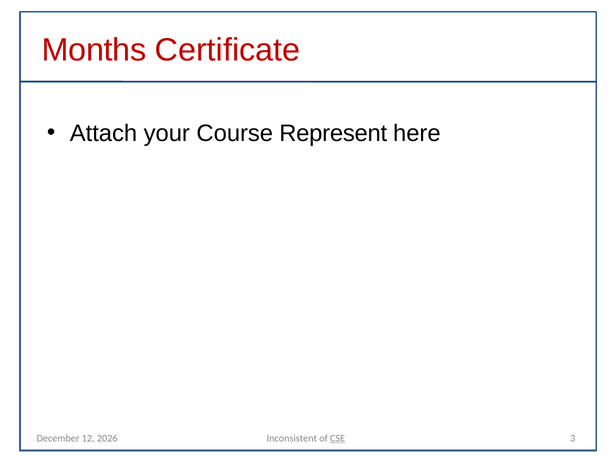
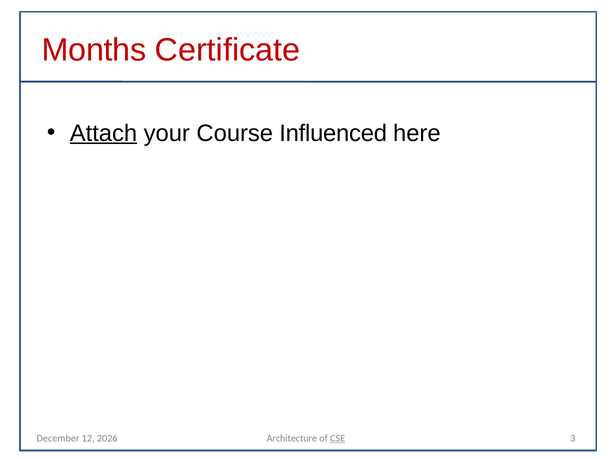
Attach underline: none -> present
Represent: Represent -> Influenced
Inconsistent: Inconsistent -> Architecture
